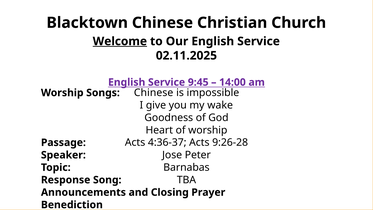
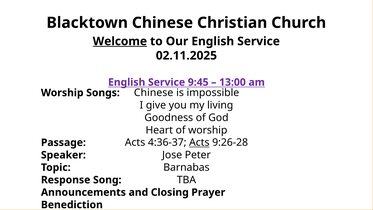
14:00: 14:00 -> 13:00
wake: wake -> living
Acts at (199, 142) underline: none -> present
